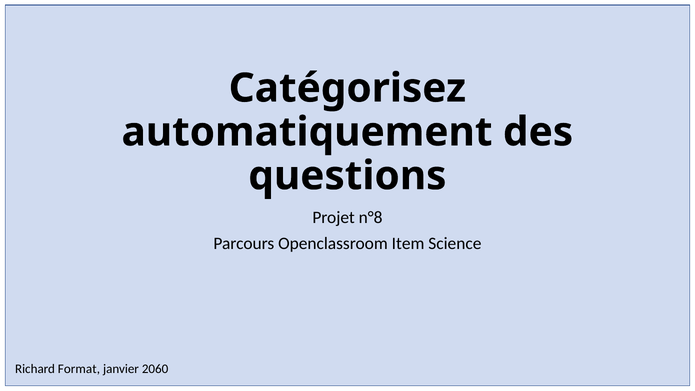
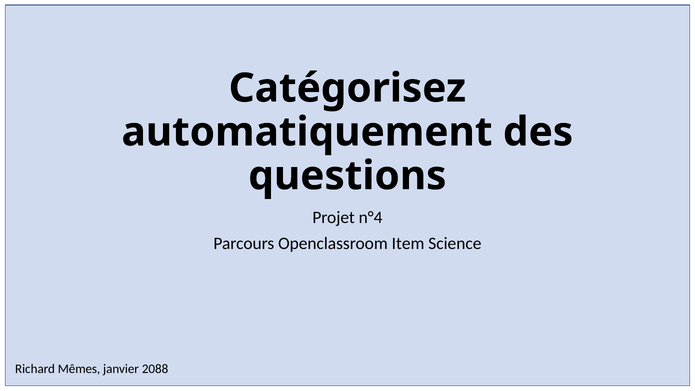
n°8: n°8 -> n°4
Format: Format -> Mêmes
2060: 2060 -> 2088
